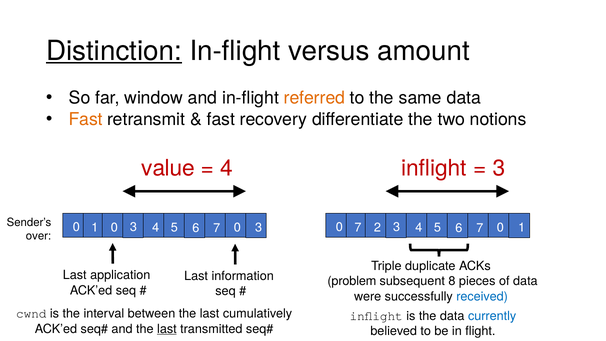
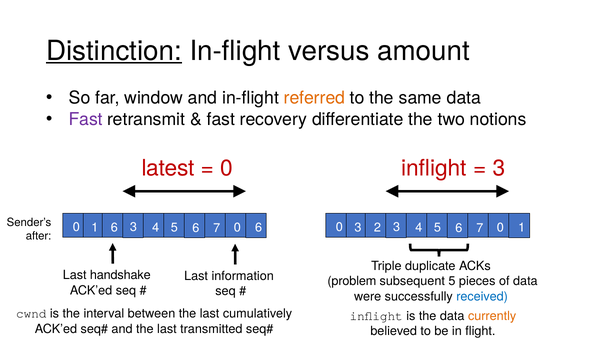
Fast at (86, 119) colour: orange -> purple
value: value -> latest
4 at (227, 168): 4 -> 0
0 1 0: 0 -> 6
7 3: 3 -> 6
0 7: 7 -> 3
over: over -> after
application: application -> handshake
subsequent 8: 8 -> 5
currently colour: blue -> orange
last at (167, 329) underline: present -> none
